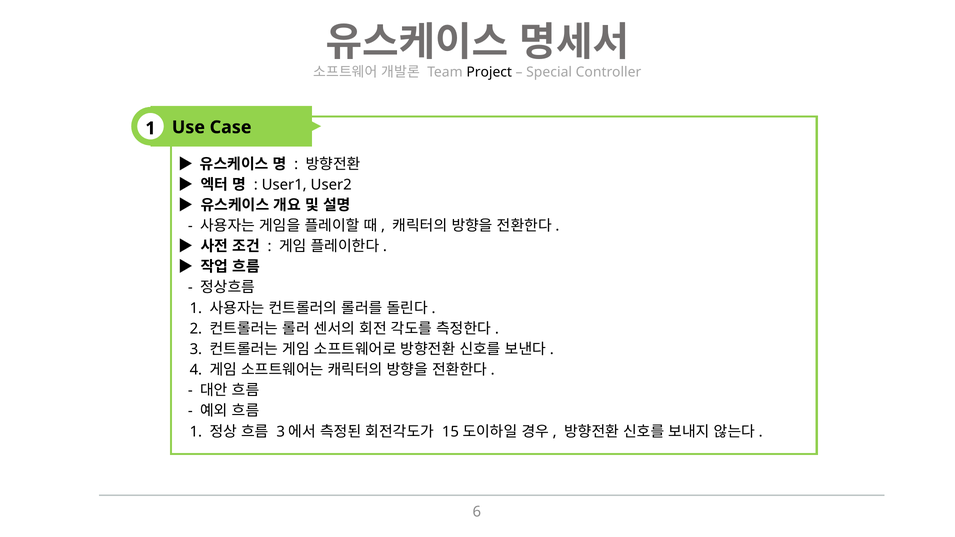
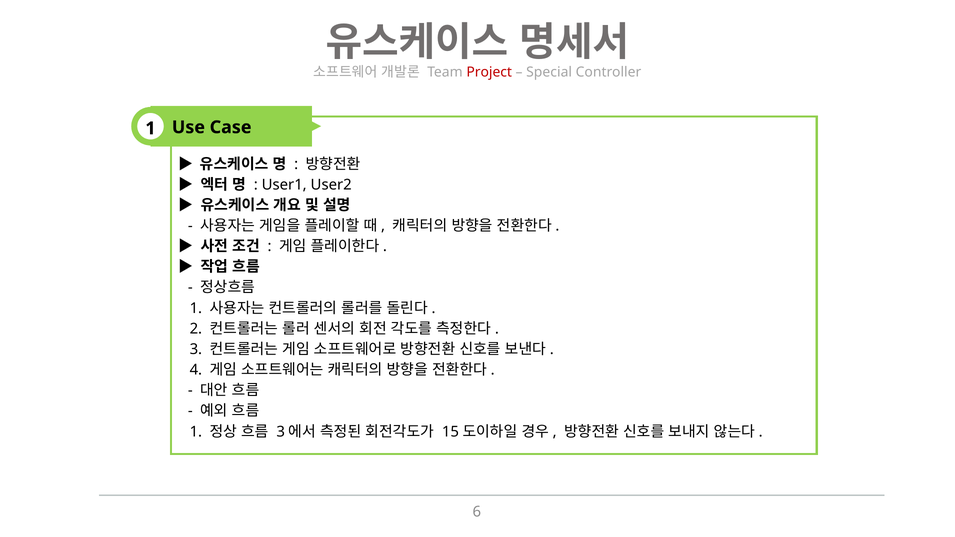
Project colour: black -> red
